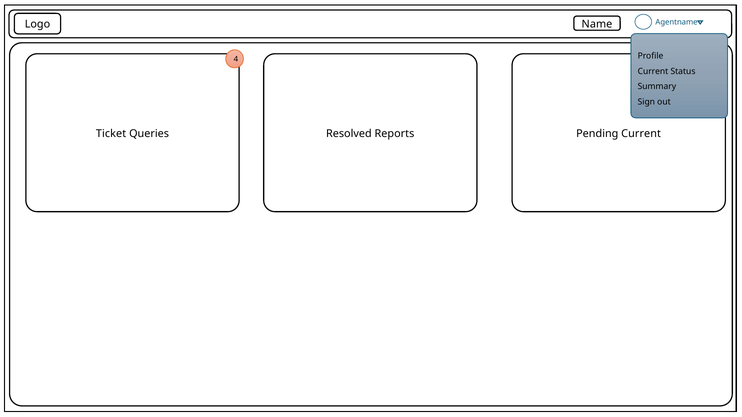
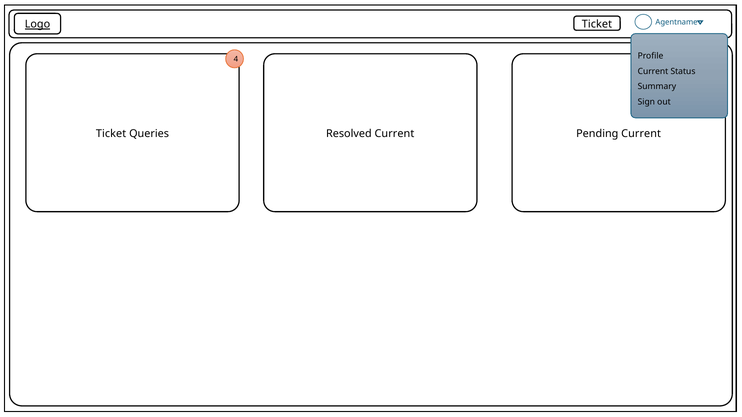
Name at (597, 24): Name -> Ticket
Logo underline: none -> present
Resolved Reports: Reports -> Current
